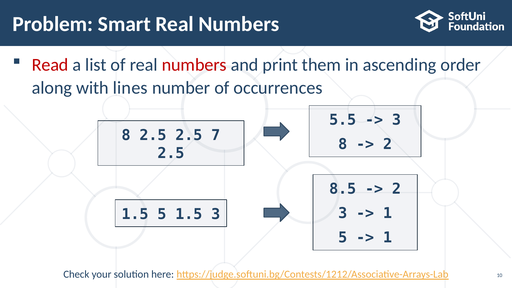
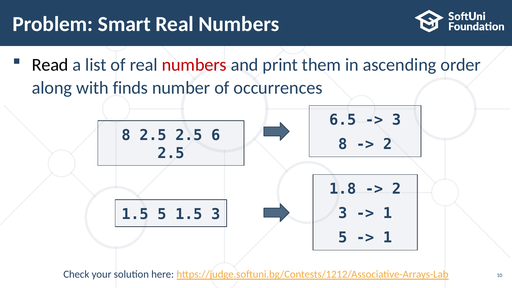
Read colour: red -> black
lines: lines -> finds
5.5: 5.5 -> 6.5
7: 7 -> 6
8.5: 8.5 -> 1.8
